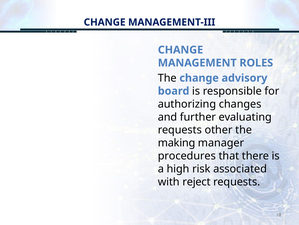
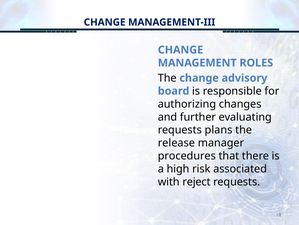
other: other -> plans
making: making -> release
